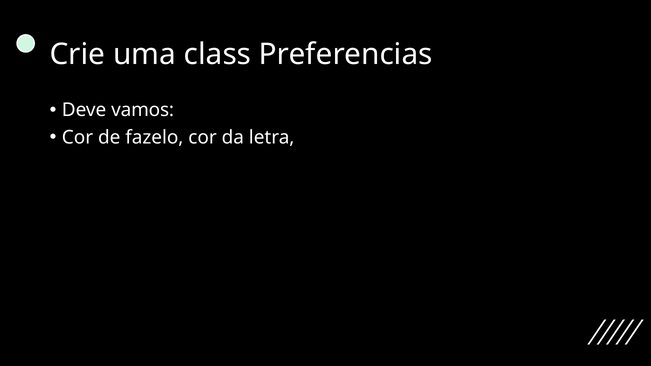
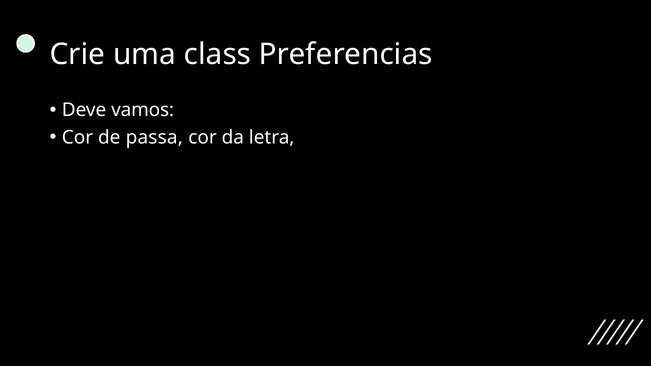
fazelo: fazelo -> passa
